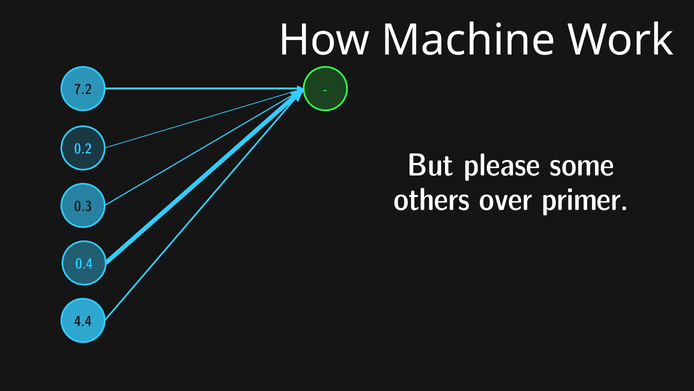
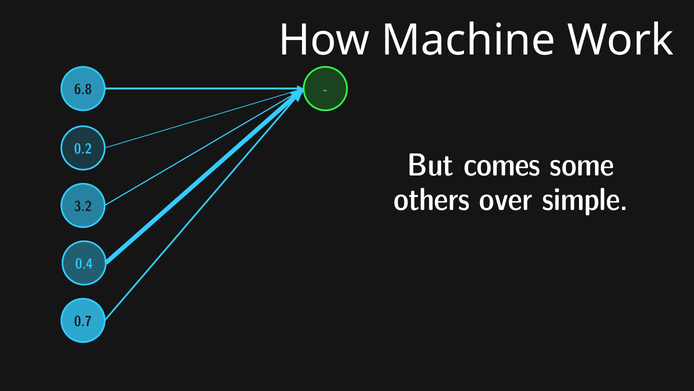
7.2: 7.2 -> 6.8
please: please -> comes
primer: primer -> simple
0.3: 0.3 -> 3.2
4.4: 4.4 -> 0.7
